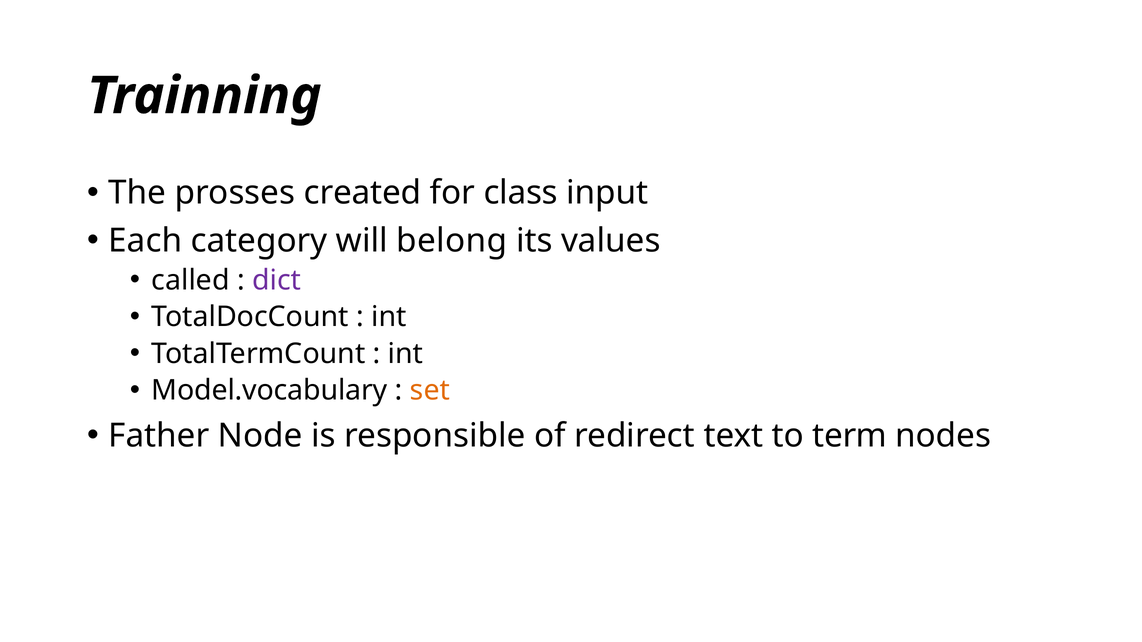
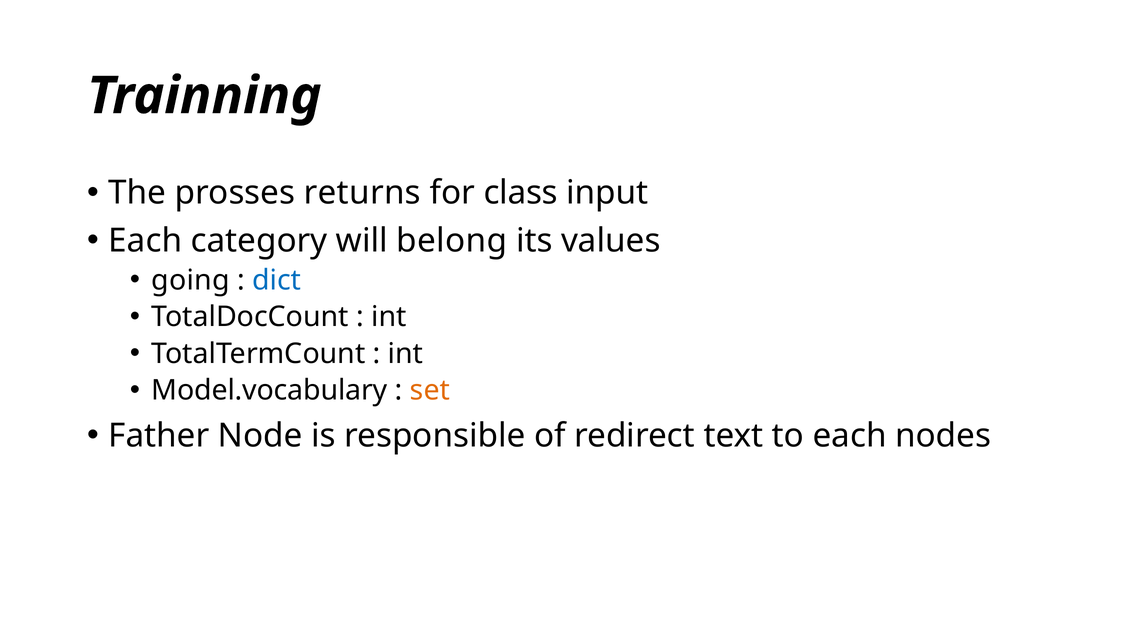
created: created -> returns
called: called -> going
dict colour: purple -> blue
to term: term -> each
